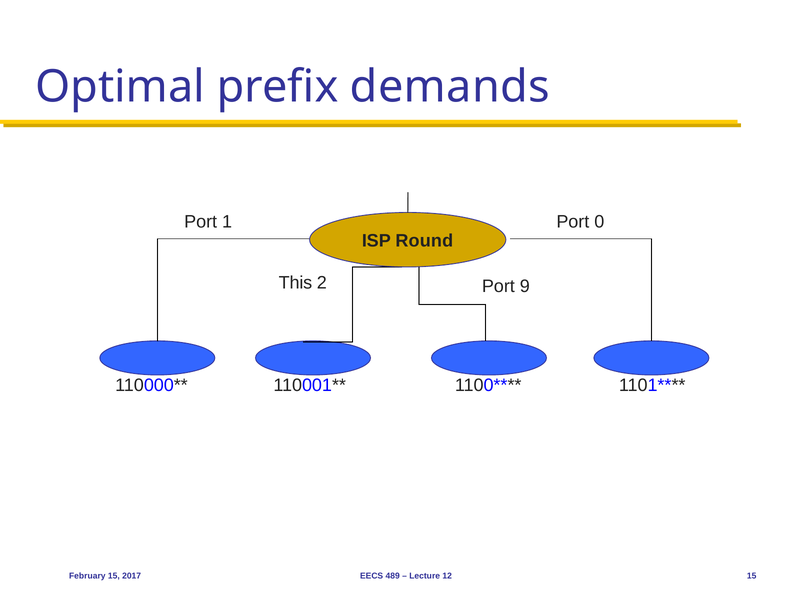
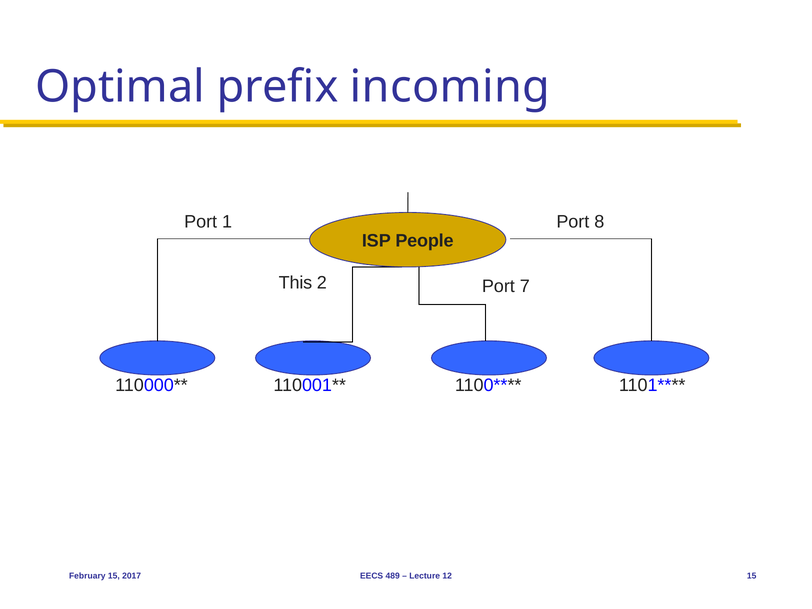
demands: demands -> incoming
0: 0 -> 8
Round: Round -> People
9: 9 -> 7
